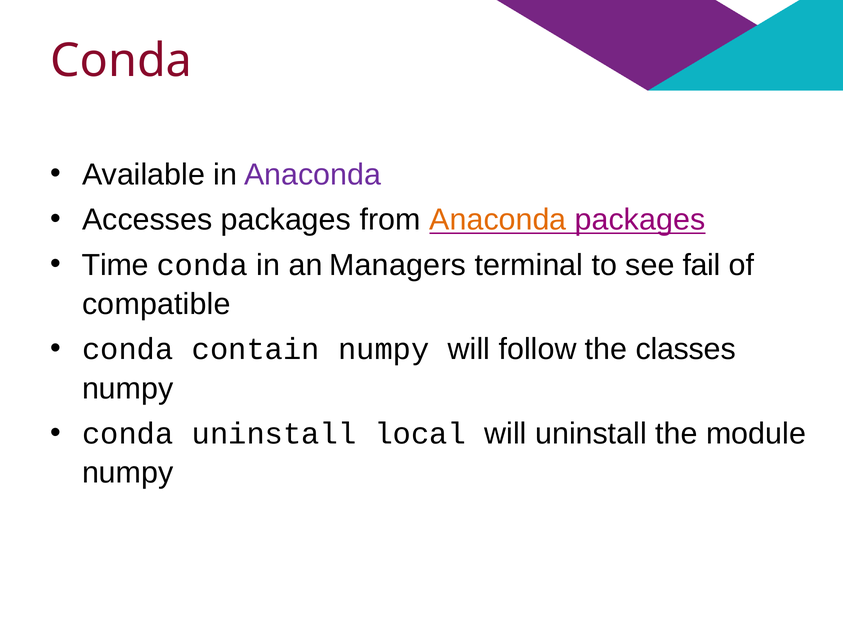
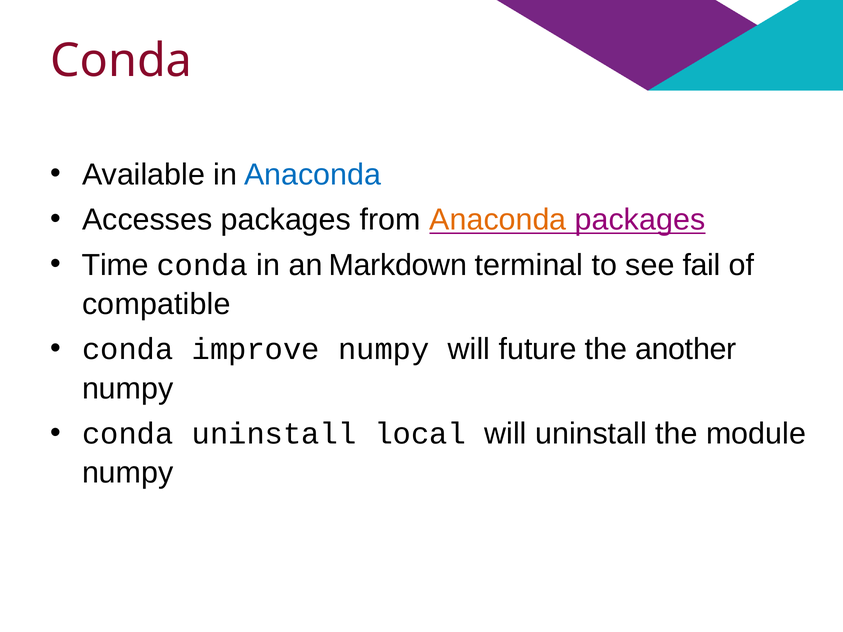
Anaconda at (313, 175) colour: purple -> blue
Managers: Managers -> Markdown
contain: contain -> improve
follow: follow -> future
classes: classes -> another
